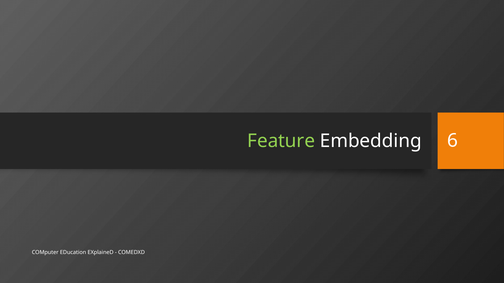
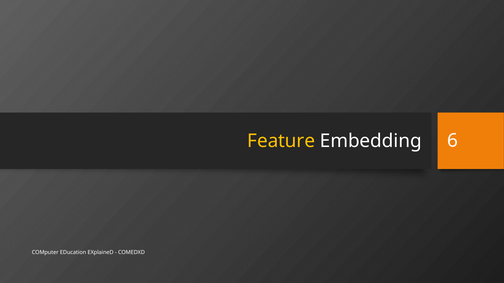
Feature colour: light green -> yellow
